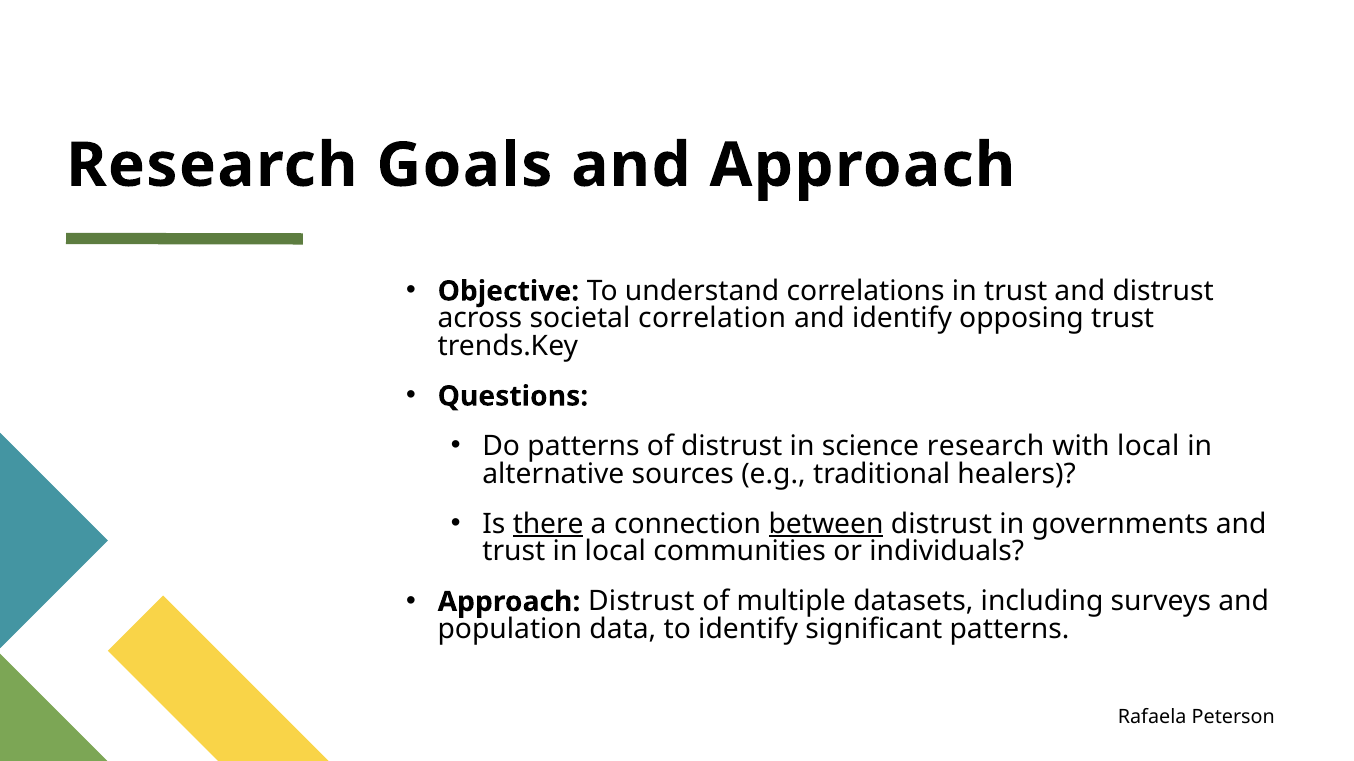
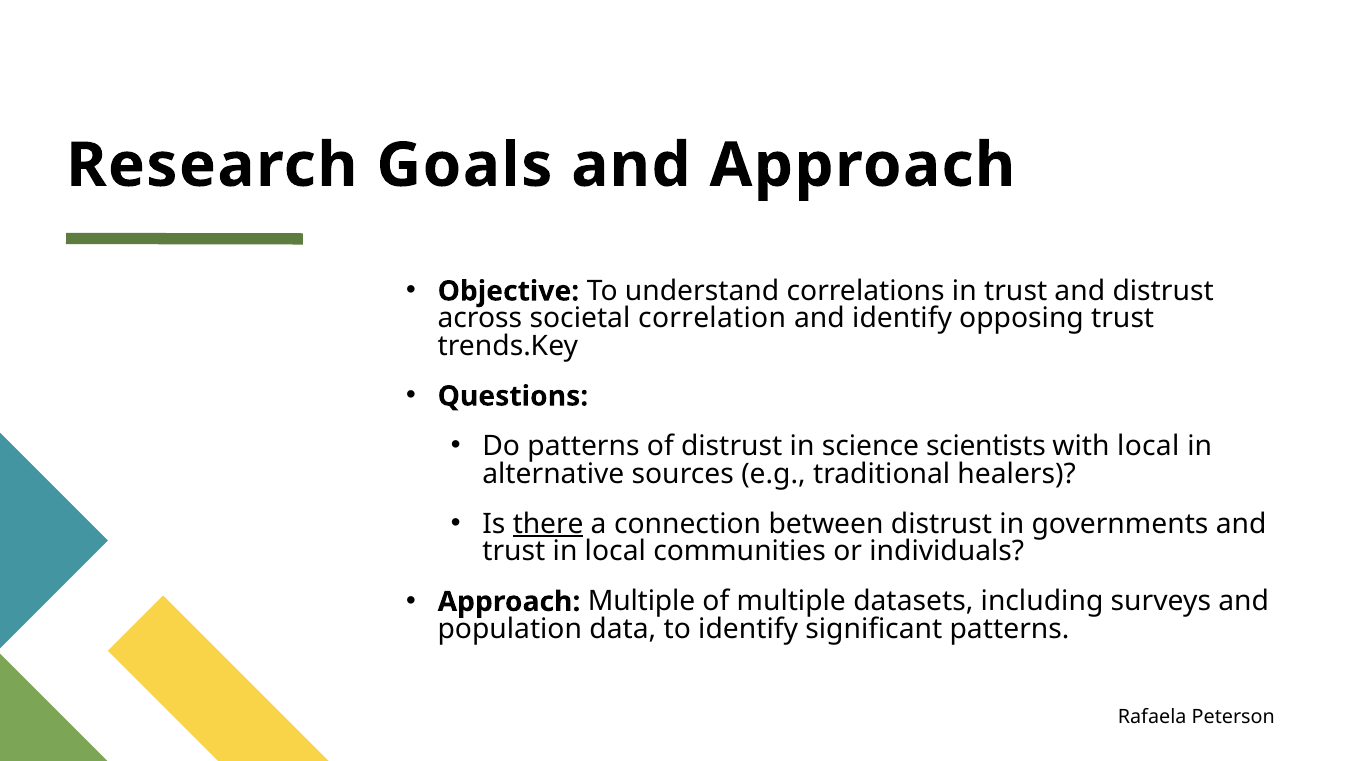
science research: research -> scientists
between underline: present -> none
Approach Distrust: Distrust -> Multiple
